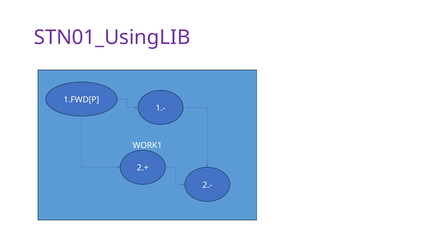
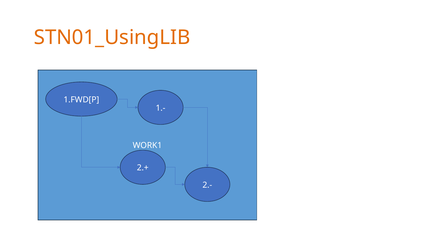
STN01_UsingLIB colour: purple -> orange
